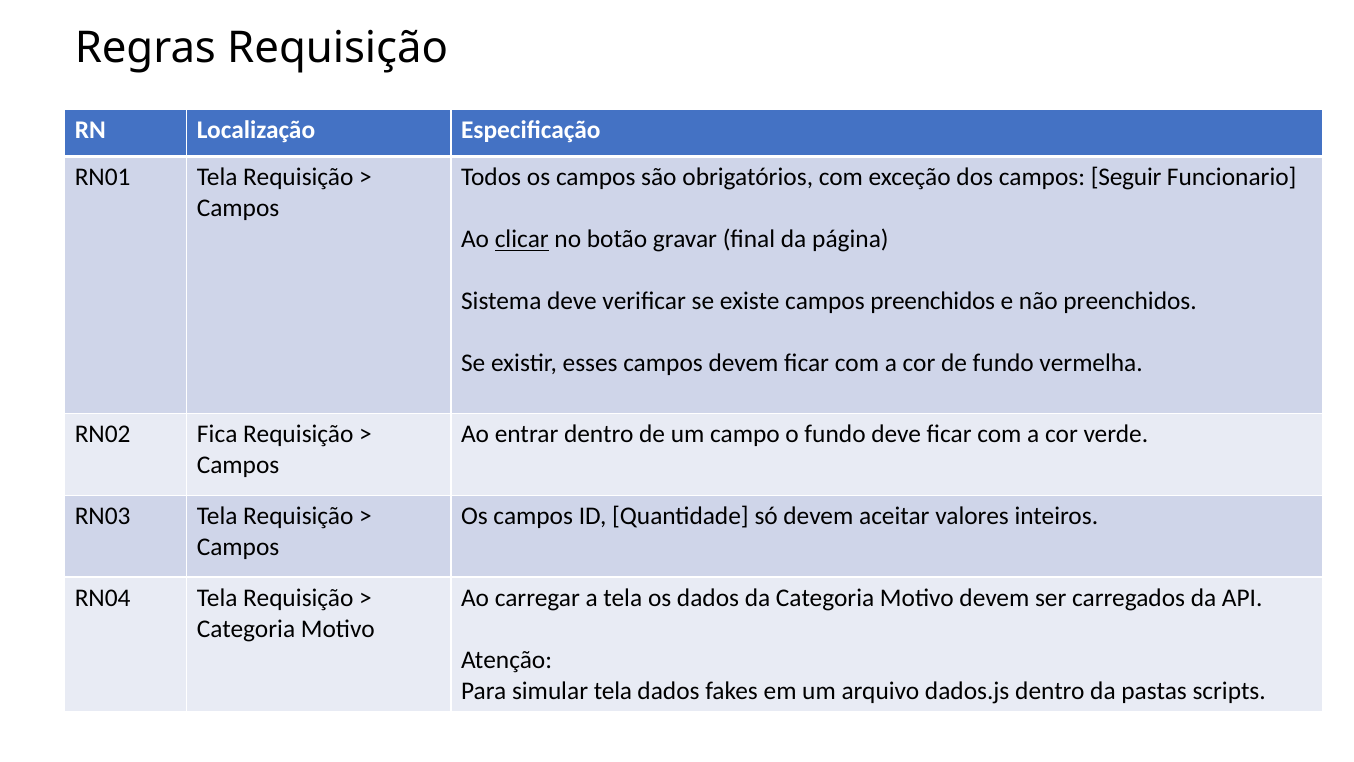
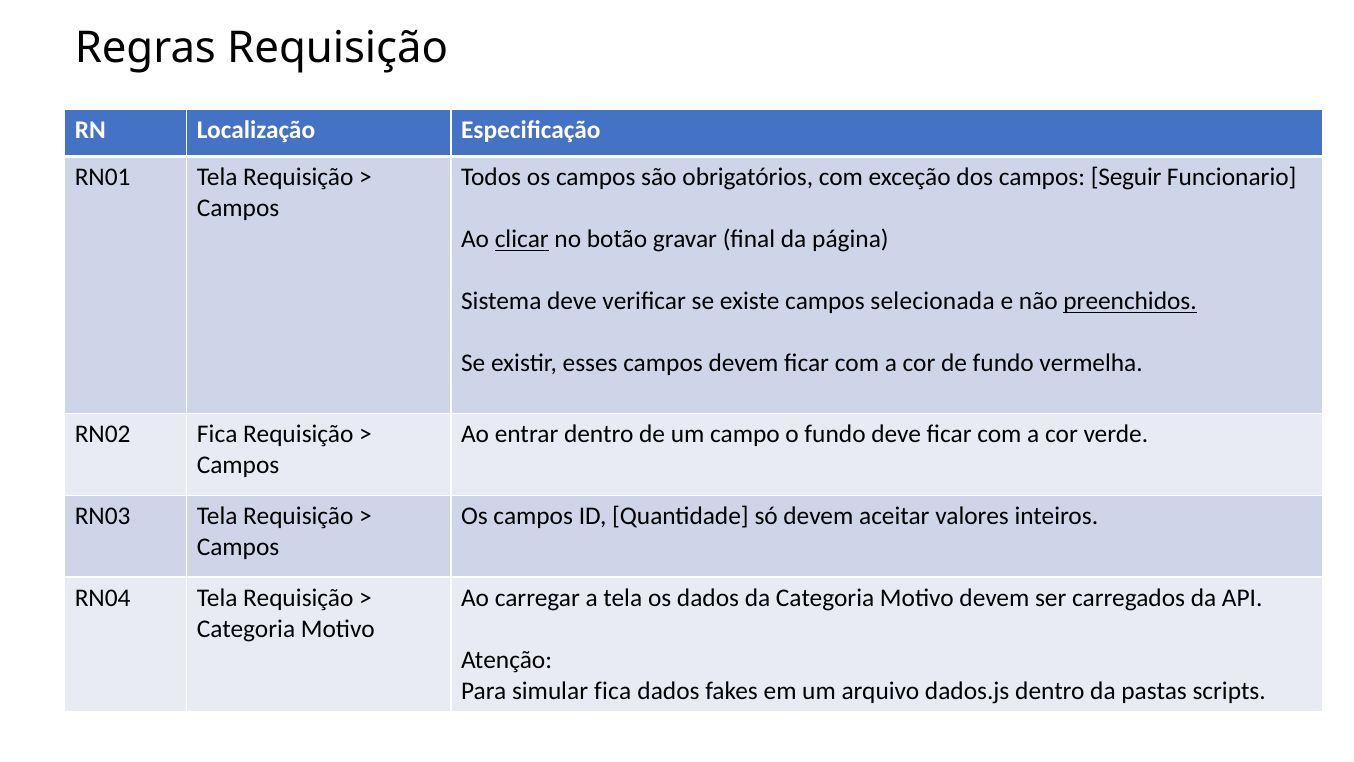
campos preenchidos: preenchidos -> selecionada
preenchidos at (1130, 301) underline: none -> present
simular tela: tela -> fica
